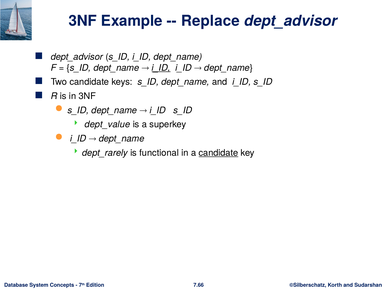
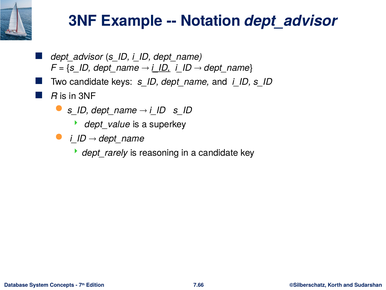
Replace: Replace -> Notation
functional: functional -> reasoning
candidate at (218, 152) underline: present -> none
